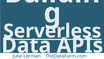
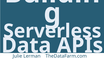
Serverless underline: present -> none
